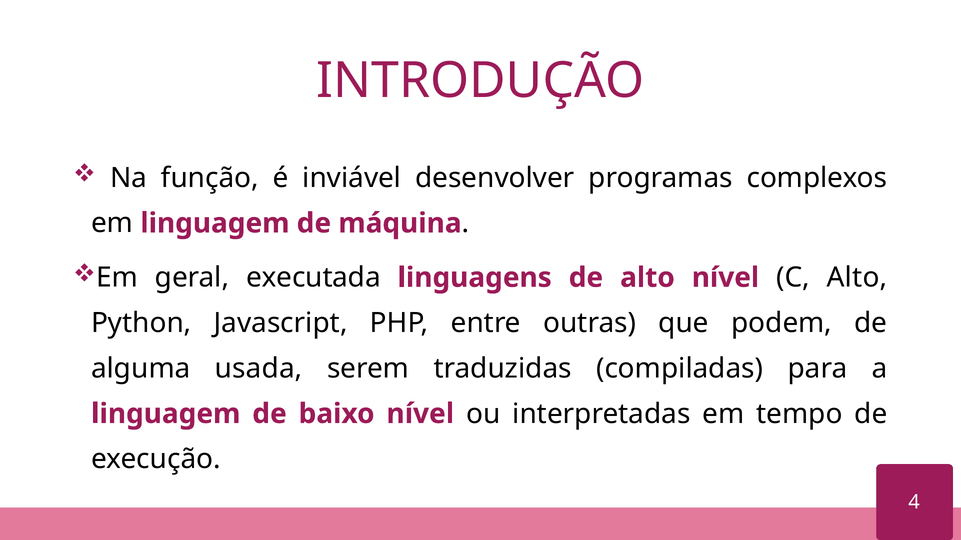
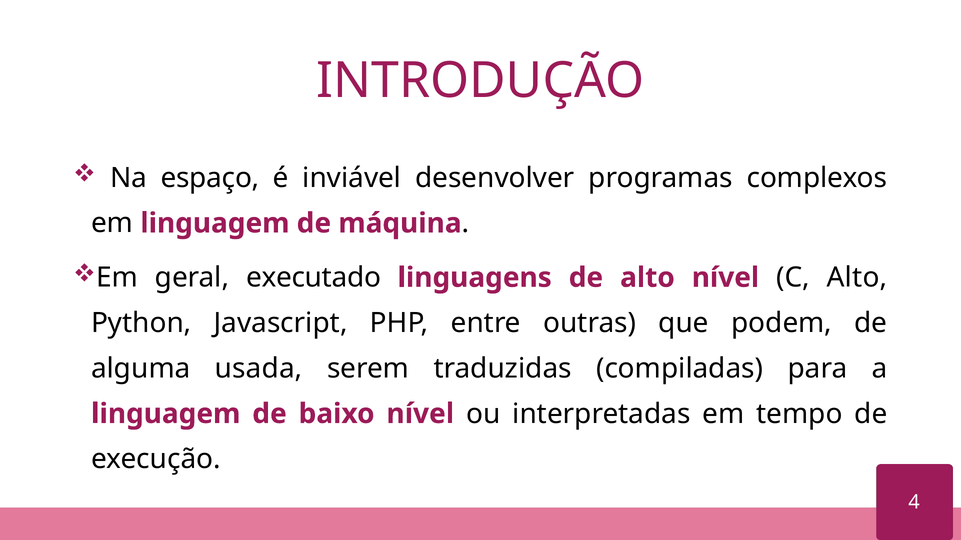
função: função -> espaço
executada: executada -> executado
